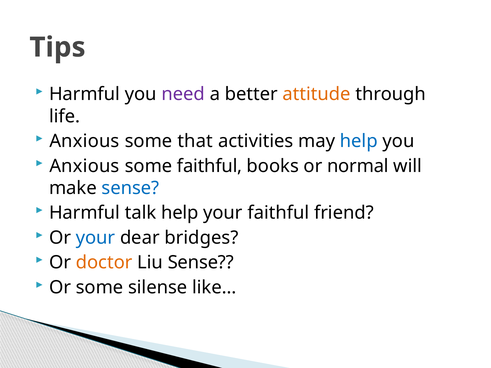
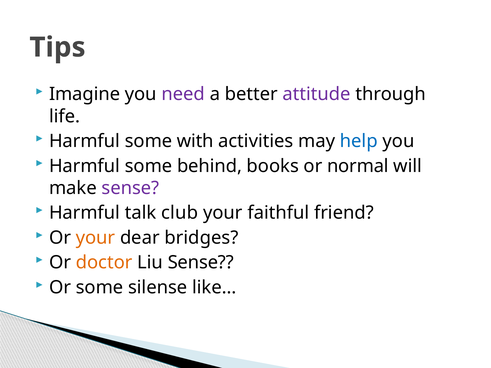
Harmful at (85, 94): Harmful -> Imagine
attitude colour: orange -> purple
Anxious at (84, 141): Anxious -> Harmful
that: that -> with
Anxious at (84, 166): Anxious -> Harmful
some faithful: faithful -> behind
sense at (130, 188) colour: blue -> purple
talk help: help -> club
your at (96, 238) colour: blue -> orange
